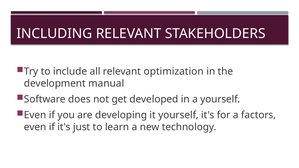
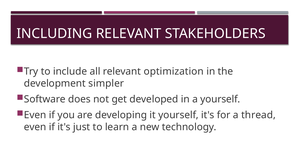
manual: manual -> simpler
factors: factors -> thread
